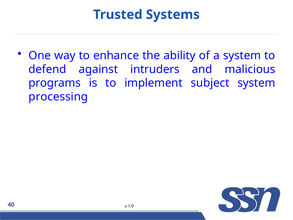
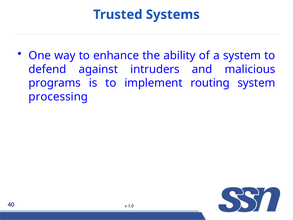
subject: subject -> routing
